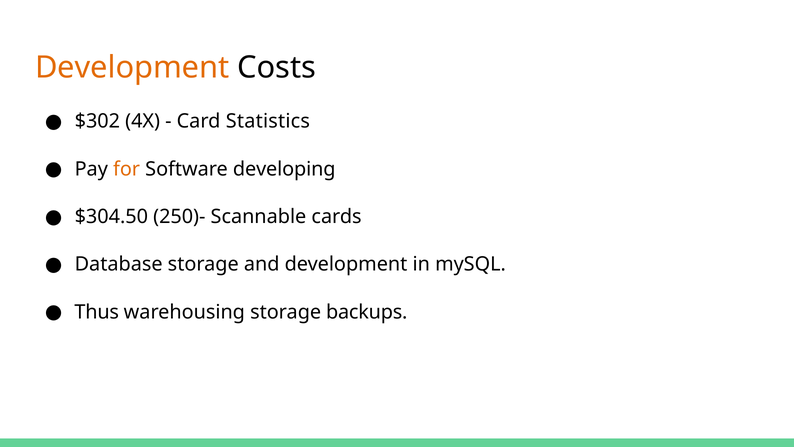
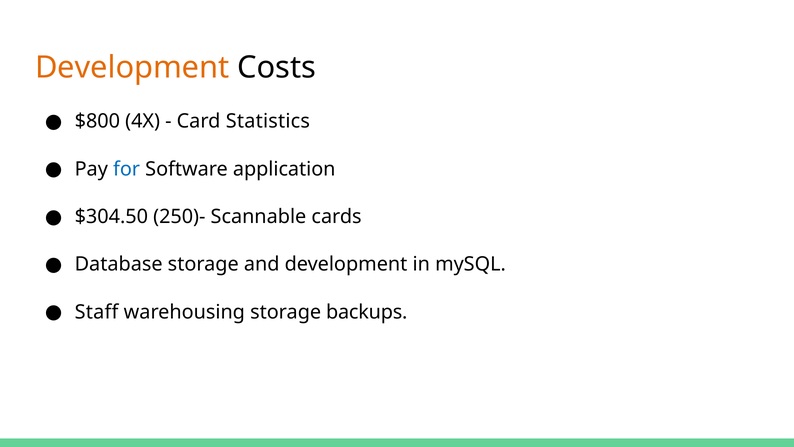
$302: $302 -> $800
for colour: orange -> blue
developing: developing -> application
Thus: Thus -> Staff
